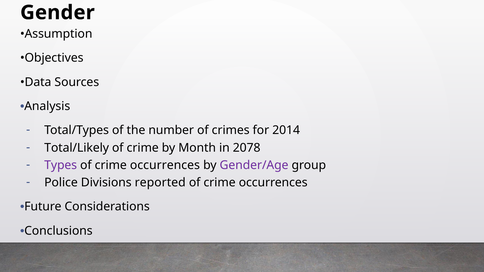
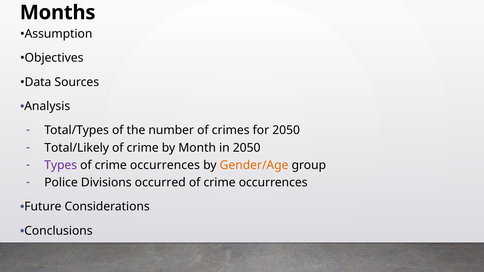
Gender: Gender -> Months
for 2014: 2014 -> 2050
in 2078: 2078 -> 2050
Gender/Age colour: purple -> orange
reported: reported -> occurred
